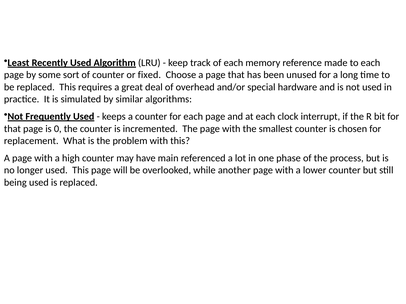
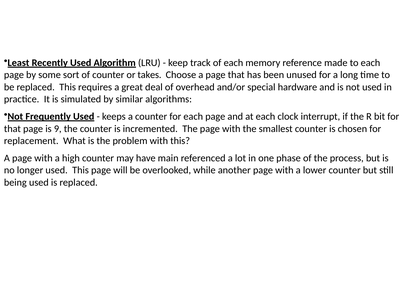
fixed: fixed -> takes
0: 0 -> 9
